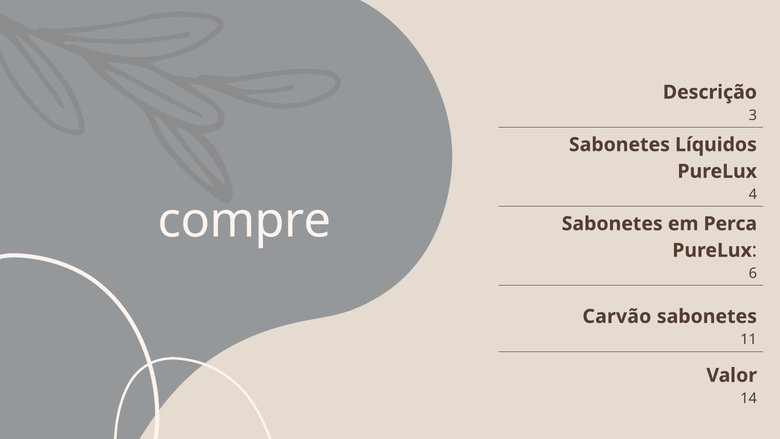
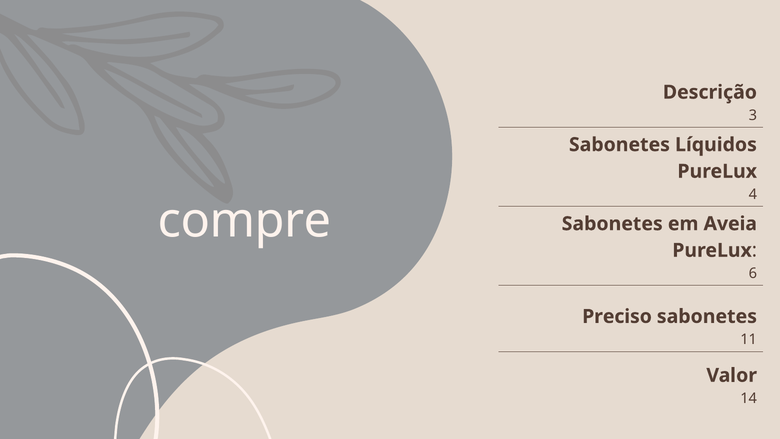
Perca: Perca -> Aveia
Carvão: Carvão -> Preciso
